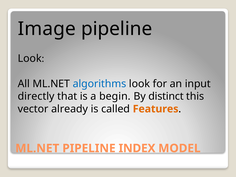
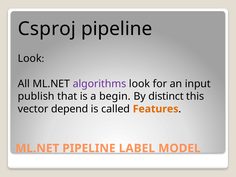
Image: Image -> Csproj
algorithms colour: blue -> purple
directly: directly -> publish
already: already -> depend
INDEX: INDEX -> LABEL
